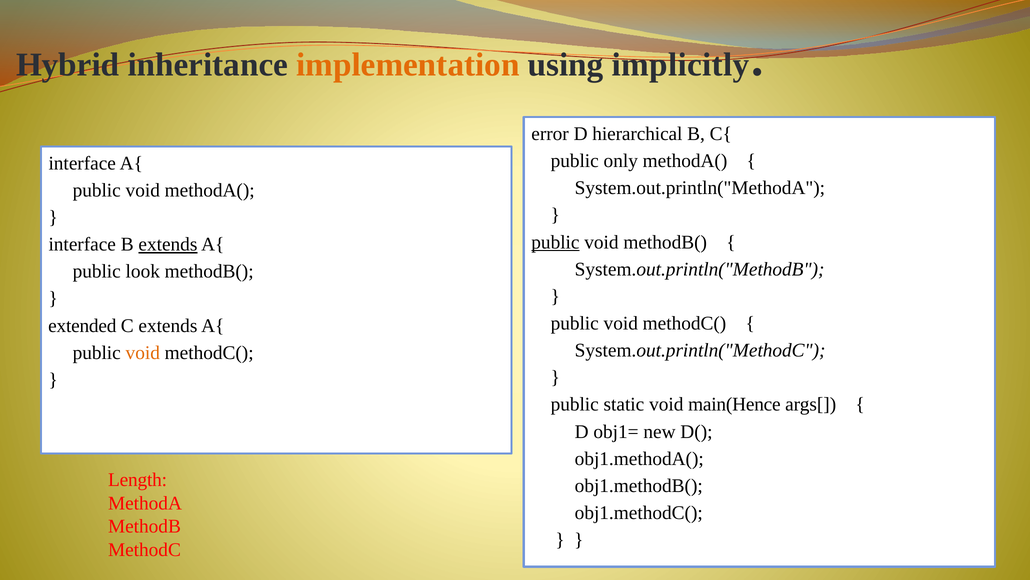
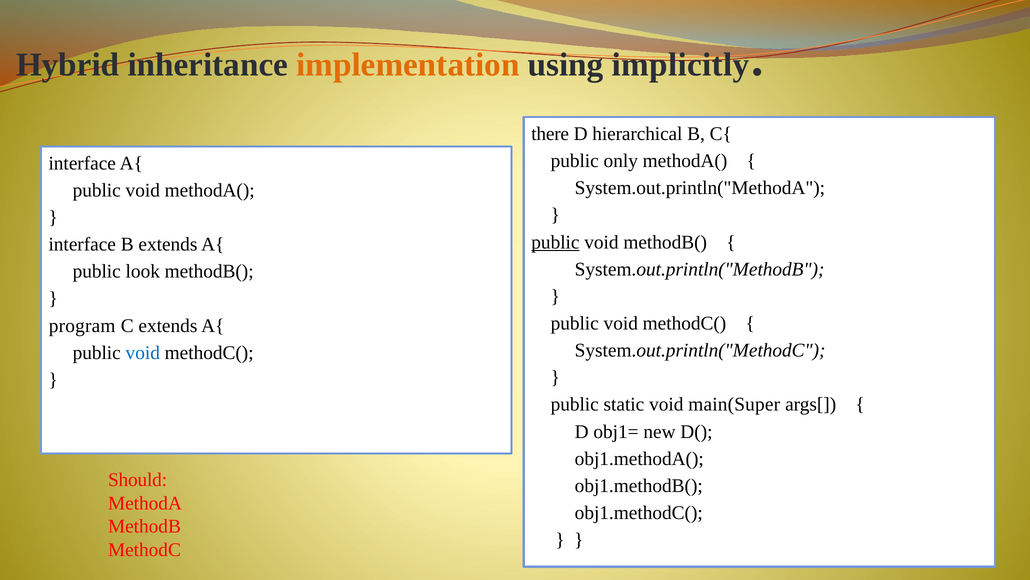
error: error -> there
extends at (168, 244) underline: present -> none
extended: extended -> program
void at (143, 352) colour: orange -> blue
main(Hence: main(Hence -> main(Super
Length: Length -> Should
